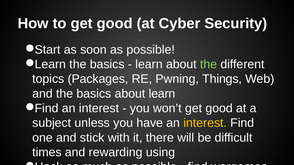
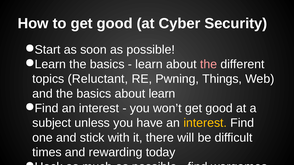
the at (209, 64) colour: light green -> pink
Packages: Packages -> Reluctant
rewarding using: using -> today
